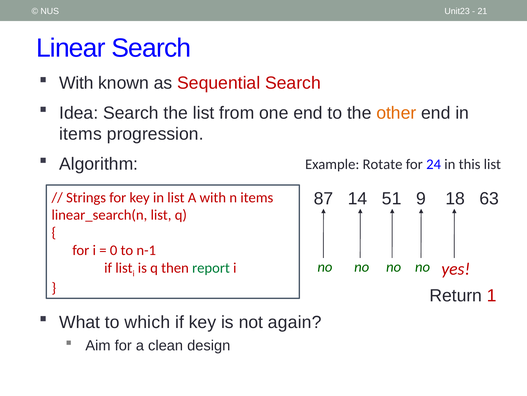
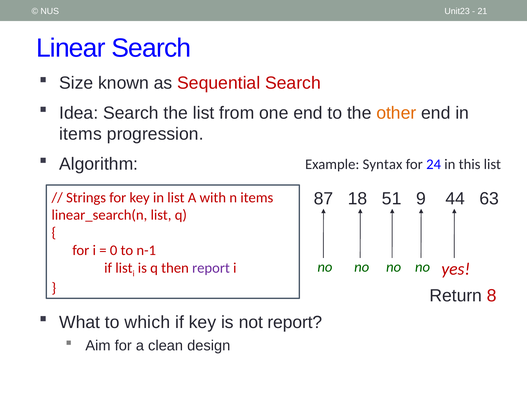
With at (76, 83): With -> Size
Rotate: Rotate -> Syntax
14: 14 -> 18
18: 18 -> 44
report at (211, 267) colour: green -> purple
1: 1 -> 8
not again: again -> report
